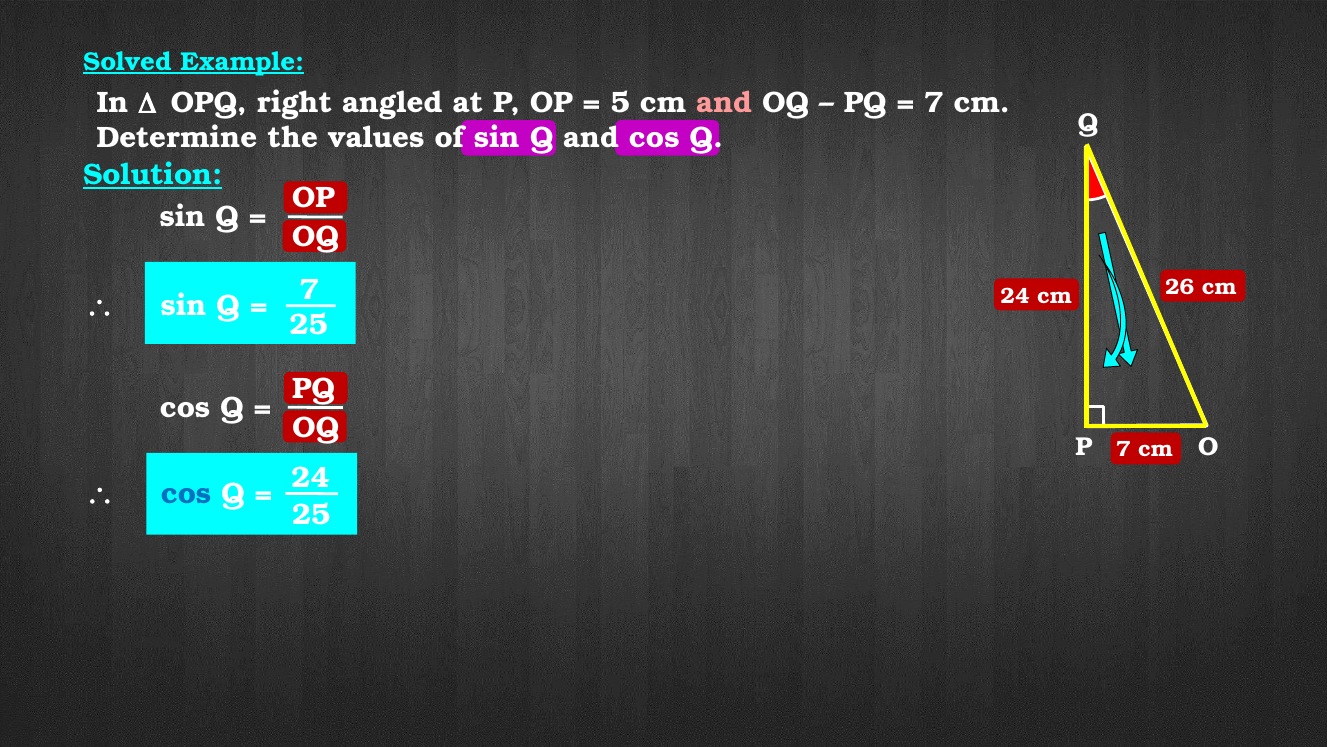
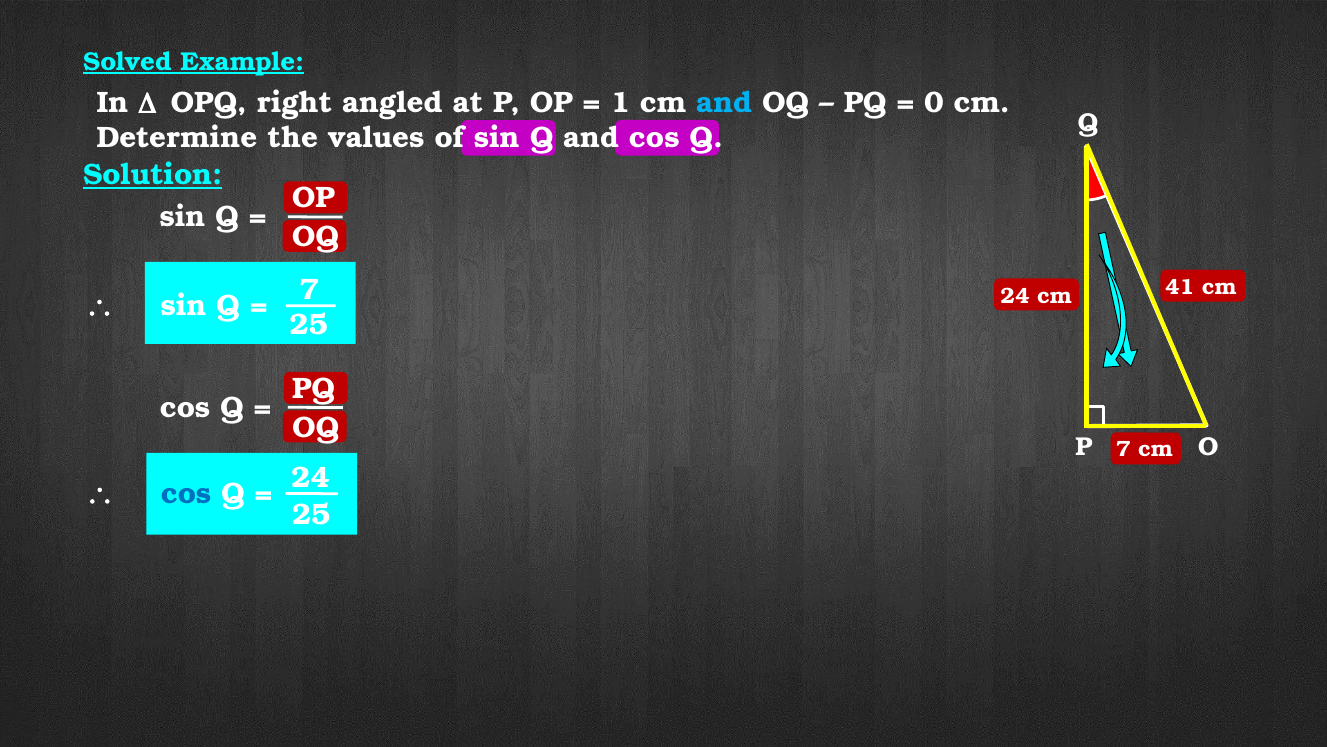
5: 5 -> 1
and at (724, 103) colour: pink -> light blue
7 at (934, 103): 7 -> 0
26: 26 -> 41
